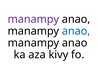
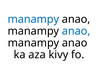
manampy at (33, 19) colour: purple -> blue
